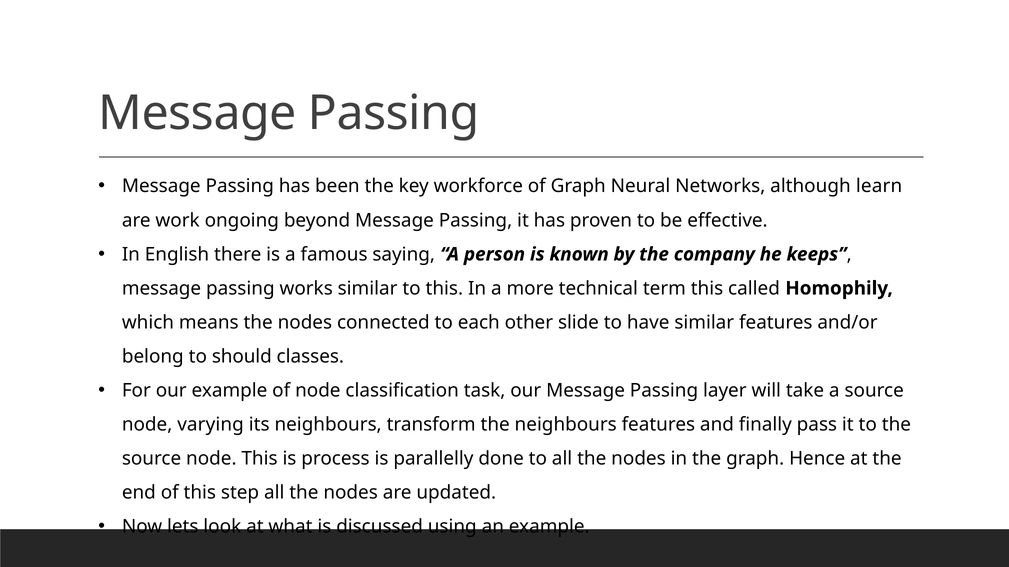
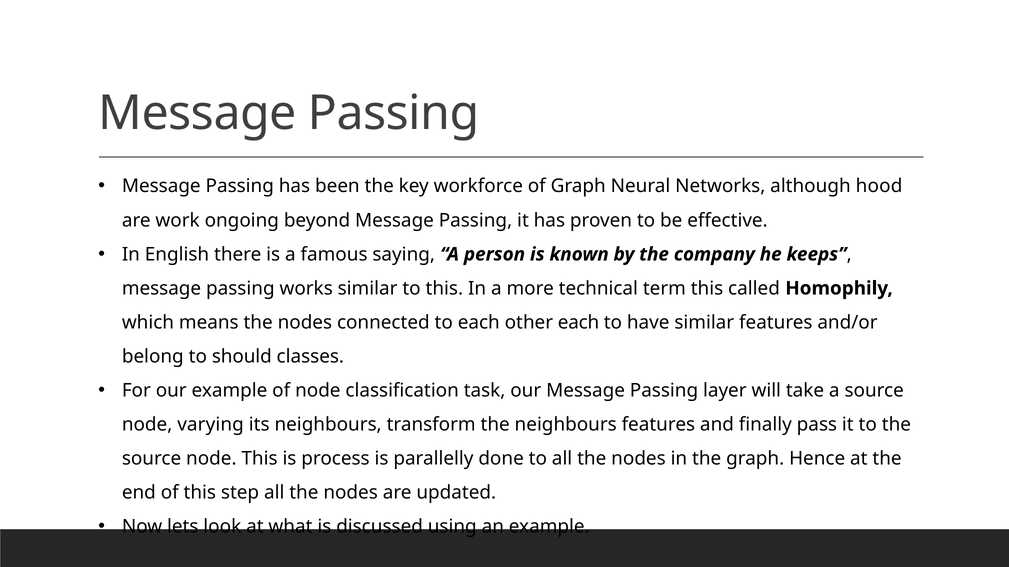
learn: learn -> hood
other slide: slide -> each
